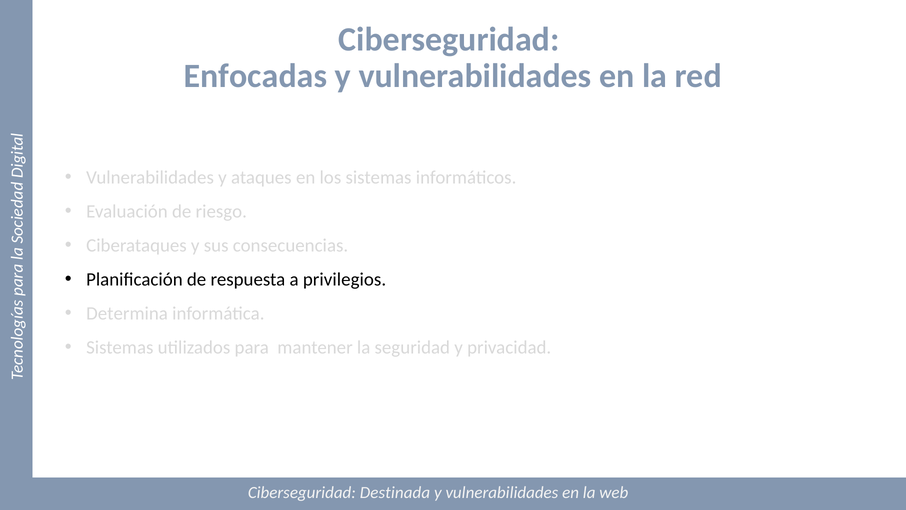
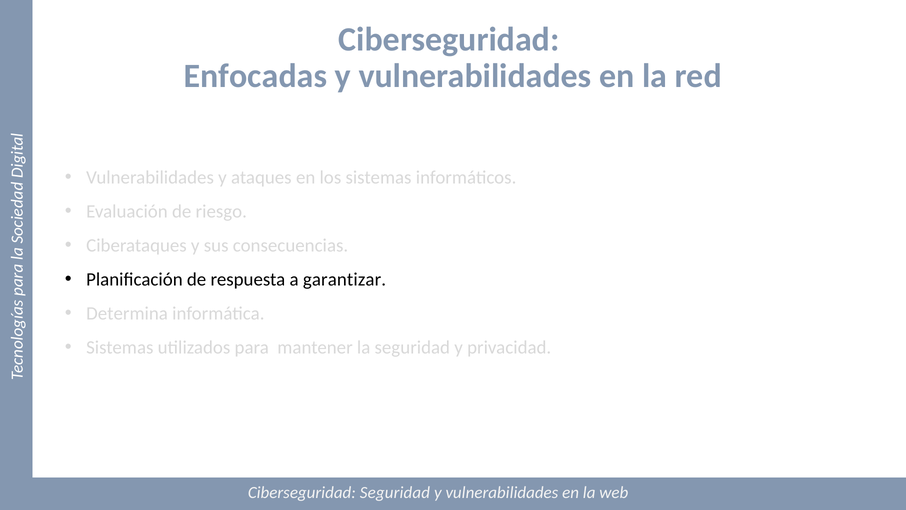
privilegios: privilegios -> garantizar
Ciberseguridad Destinada: Destinada -> Seguridad
